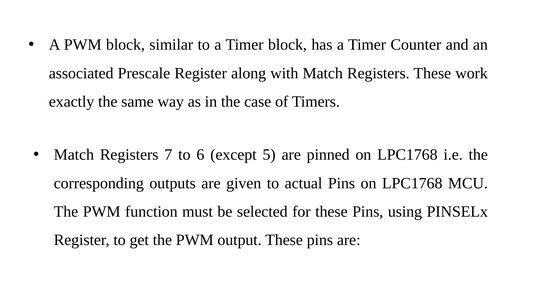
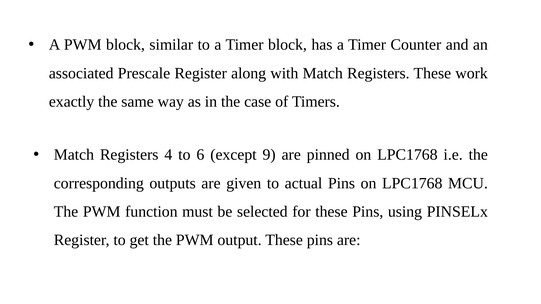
7: 7 -> 4
5: 5 -> 9
